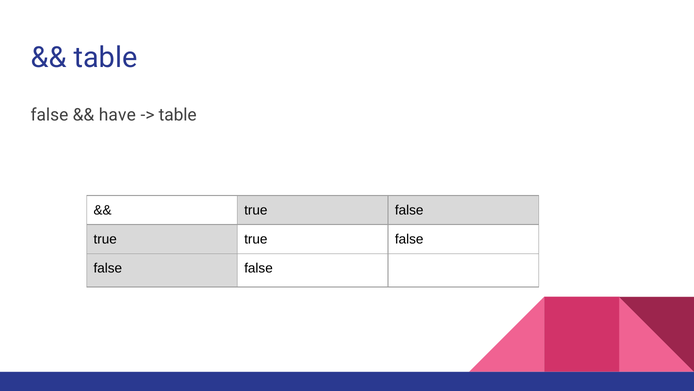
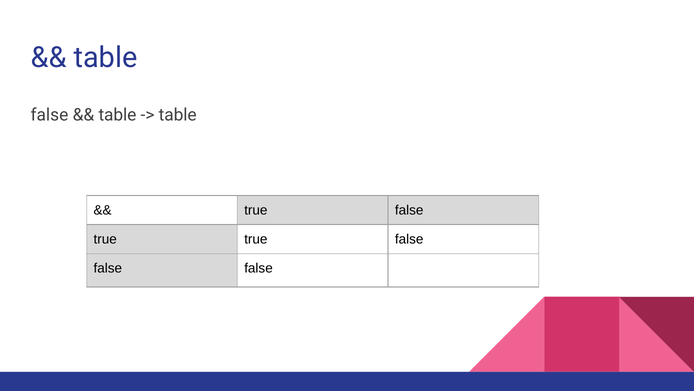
have at (117, 115): have -> table
